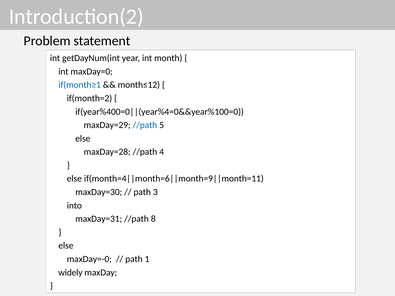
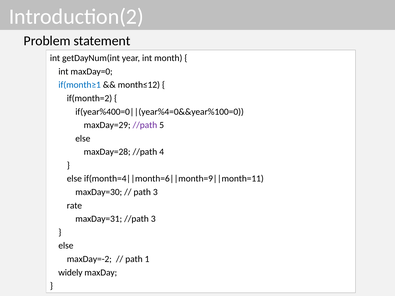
//path at (145, 125) colour: blue -> purple
into: into -> rate
//path 8: 8 -> 3
maxDay=-0: maxDay=-0 -> maxDay=-2
